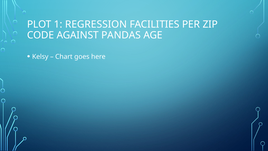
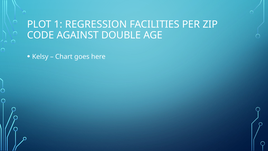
PANDAS: PANDAS -> DOUBLE
